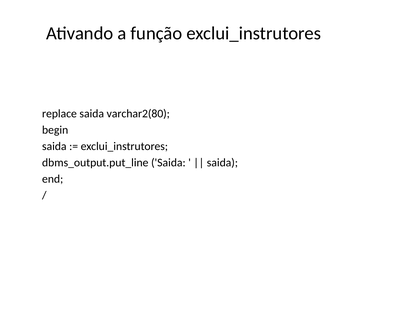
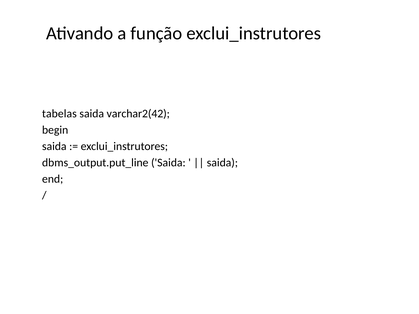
replace: replace -> tabelas
varchar2(80: varchar2(80 -> varchar2(42
